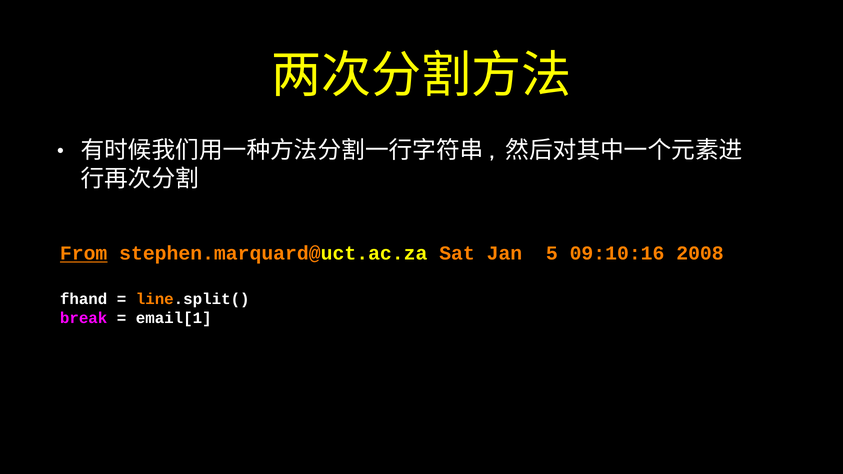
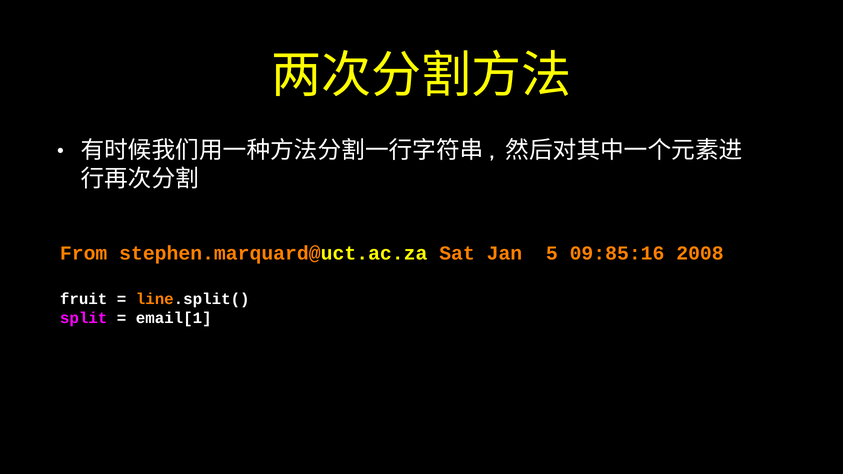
From underline: present -> none
09:10:16: 09:10:16 -> 09:85:16
fhand: fhand -> fruit
break: break -> split
